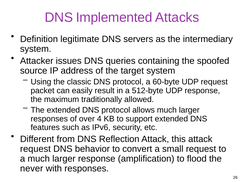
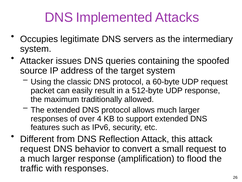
Definition: Definition -> Occupies
never: never -> traffic
